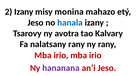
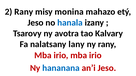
2 Izany: Izany -> Rany
nalatsany rany: rany -> lany
hananana colour: purple -> blue
